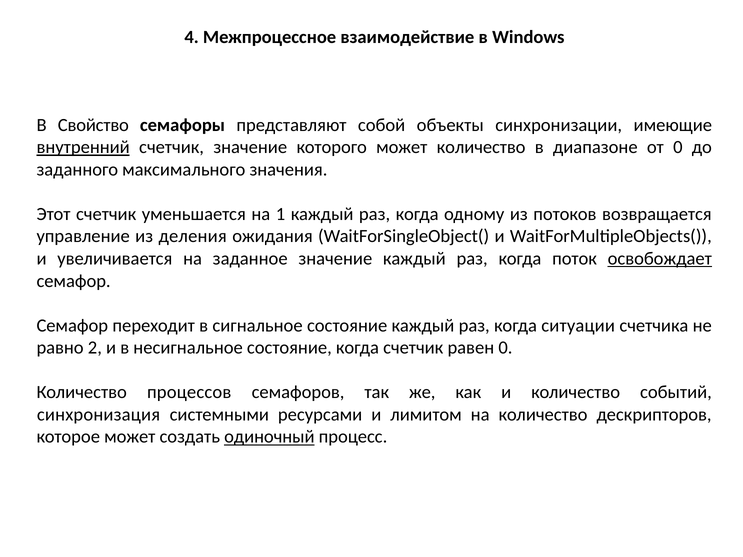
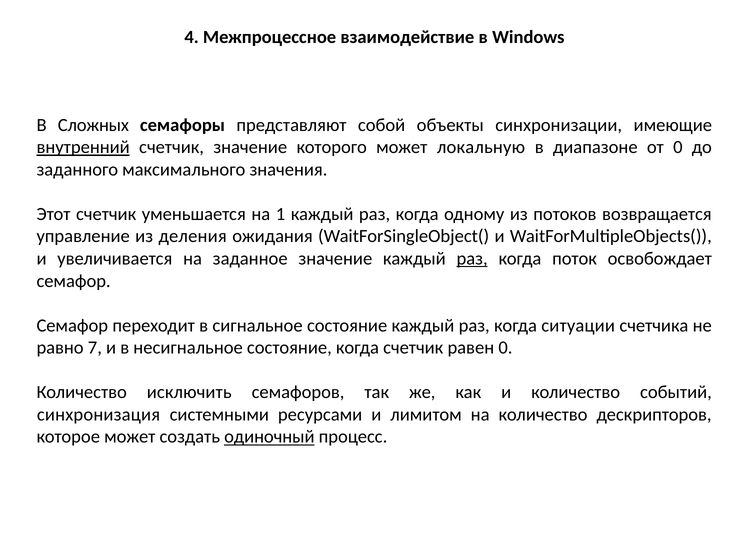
Свойство: Свойство -> Сложных
может количество: количество -> локальную
раз at (472, 259) underline: none -> present
освобождает underline: present -> none
2: 2 -> 7
процессов: процессов -> исключить
